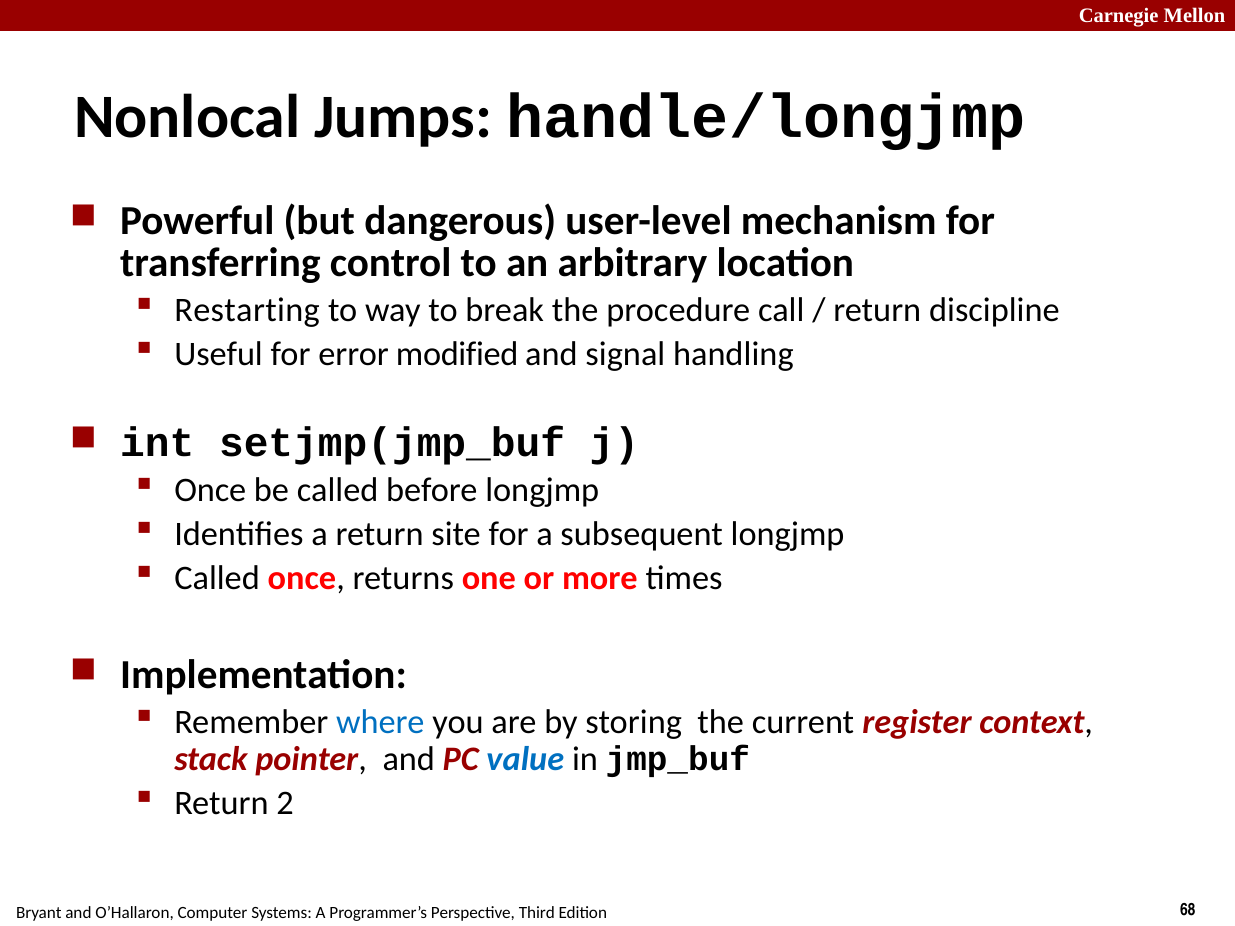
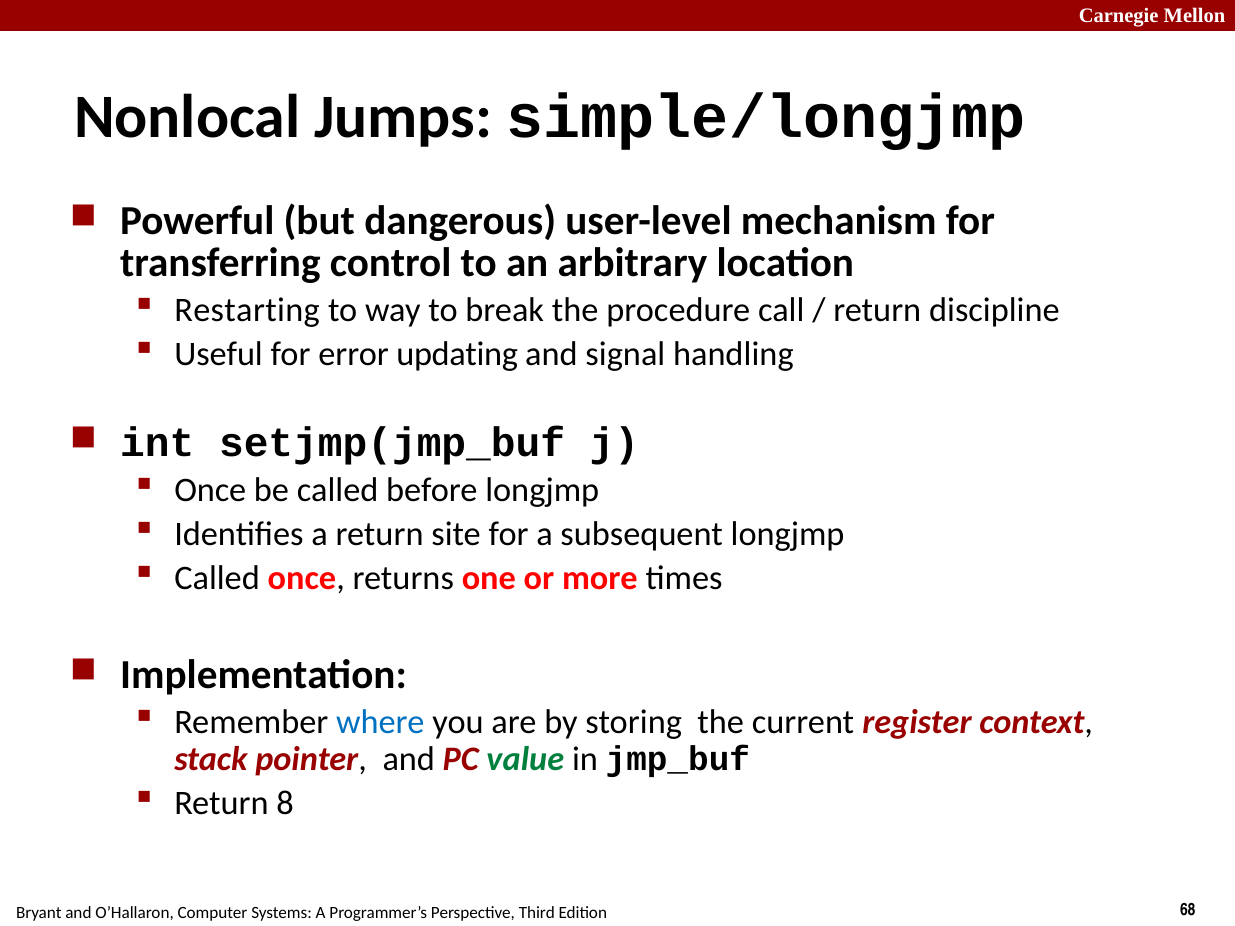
handle/longjmp: handle/longjmp -> simple/longjmp
modified: modified -> updating
value colour: blue -> green
2: 2 -> 8
